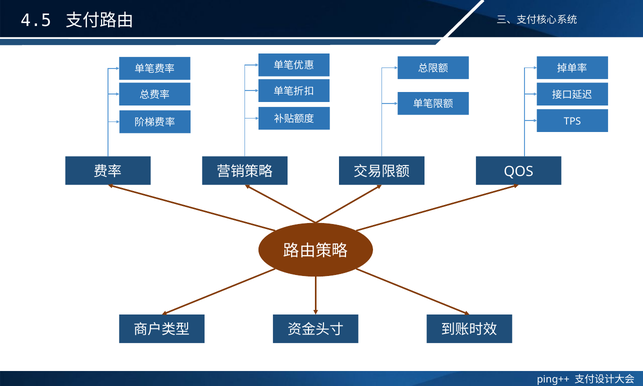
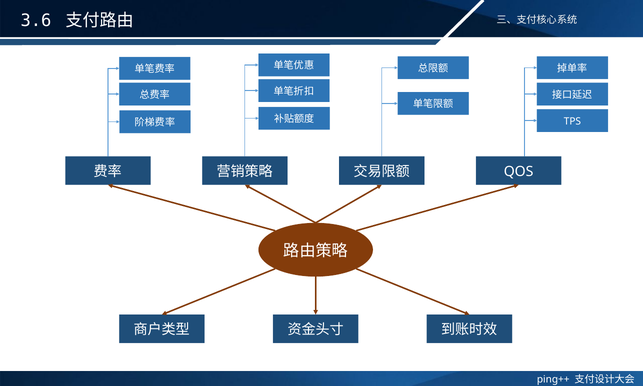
4.5: 4.5 -> 3.6
